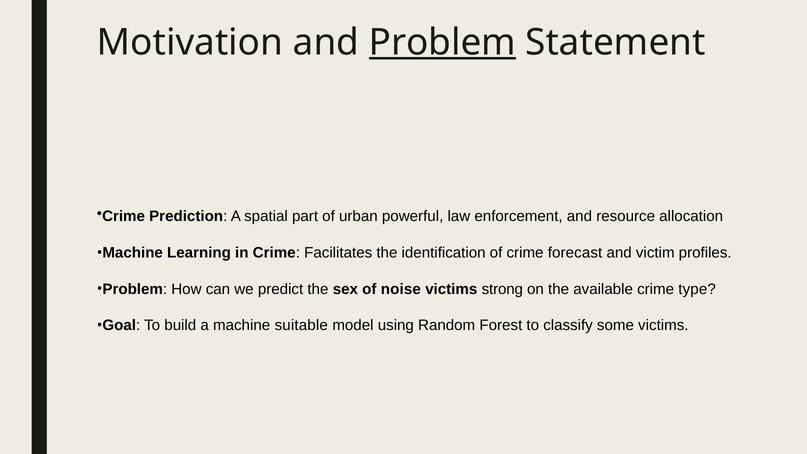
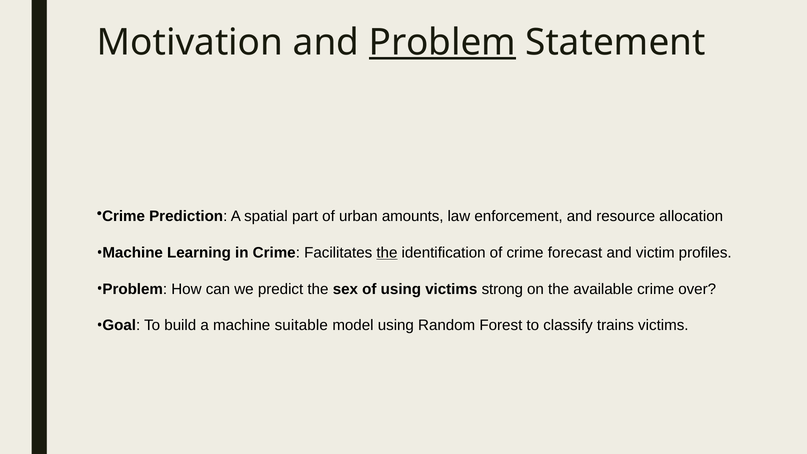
powerful: powerful -> amounts
the at (387, 253) underline: none -> present
of noise: noise -> using
type: type -> over
some: some -> trains
